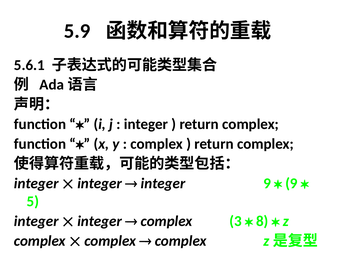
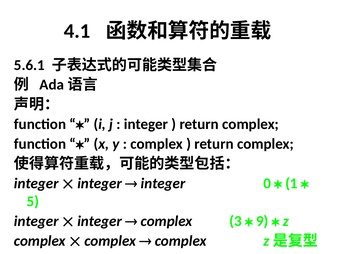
5.9: 5.9 -> 4.1
integer 9: 9 -> 0
9 at (291, 183): 9 -> 1
8: 8 -> 9
